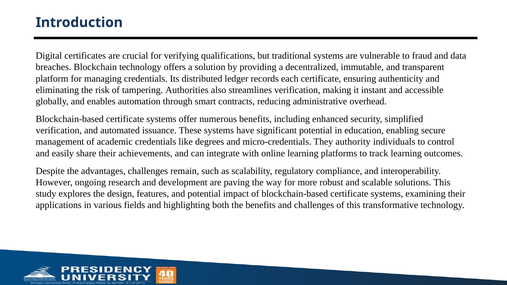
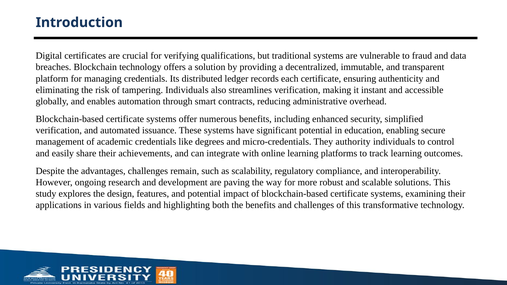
tampering Authorities: Authorities -> Individuals
